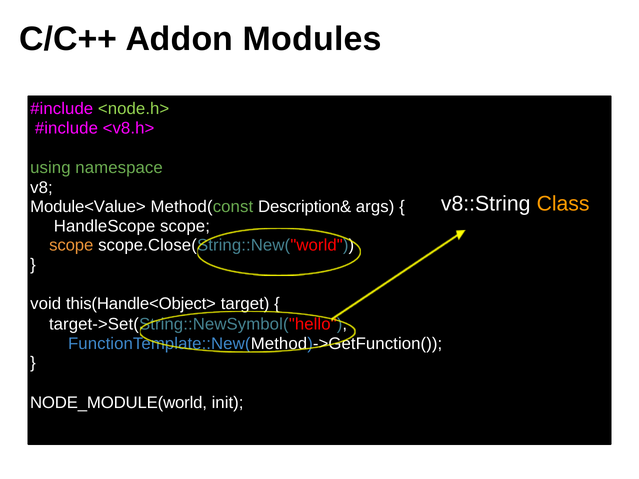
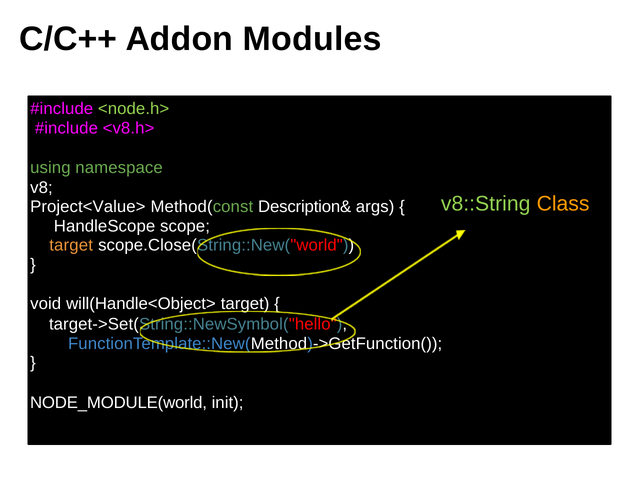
v8::String colour: white -> light green
Module<Value>: Module<Value> -> Project<Value>
scope at (71, 245): scope -> target
this(Handle<Object>: this(Handle<Object> -> will(Handle<Object>
